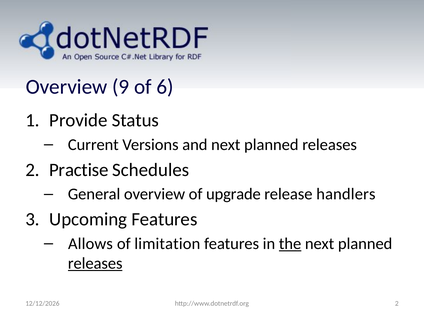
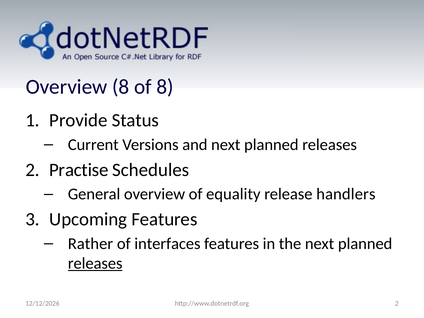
Overview 9: 9 -> 8
of 6: 6 -> 8
upgrade: upgrade -> equality
Allows: Allows -> Rather
limitation: limitation -> interfaces
the underline: present -> none
